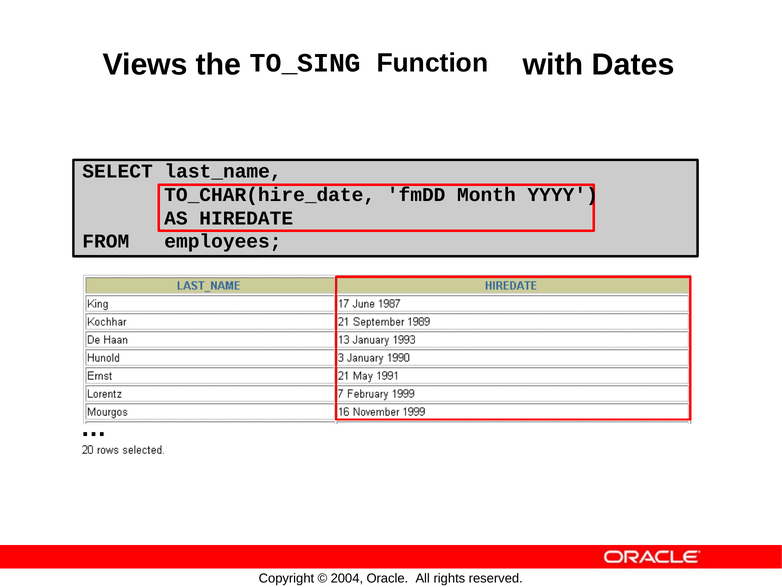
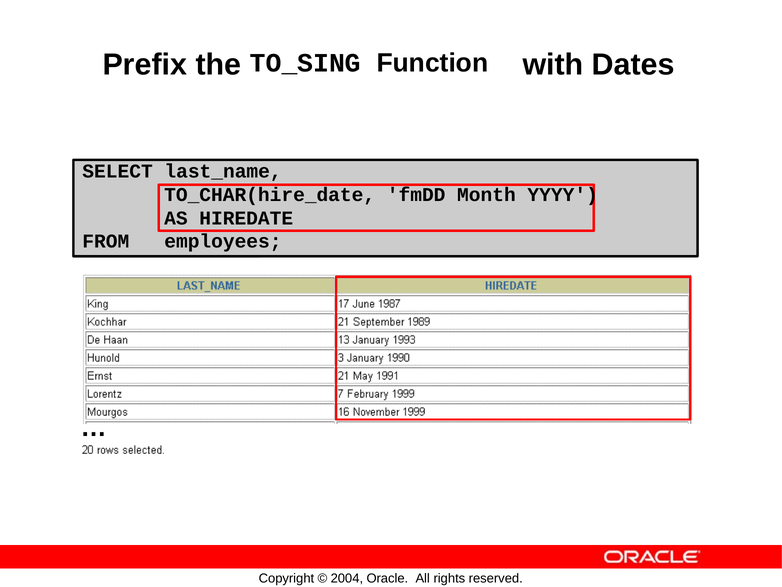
Views: Views -> Prefix
